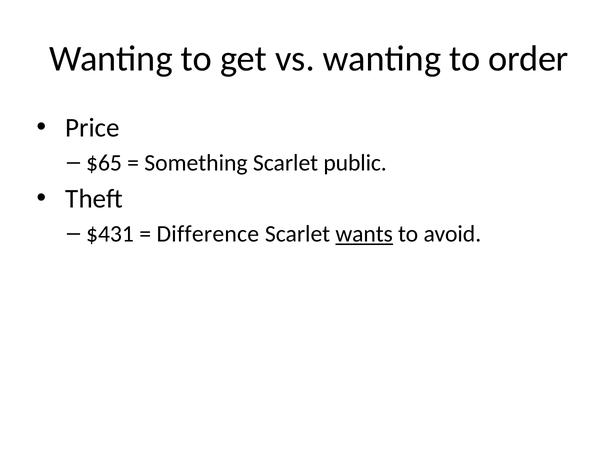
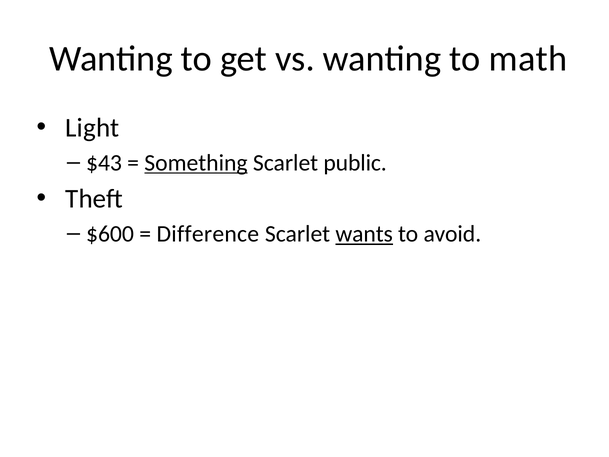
order: order -> math
Price: Price -> Light
$65: $65 -> $43
Something underline: none -> present
$431: $431 -> $600
